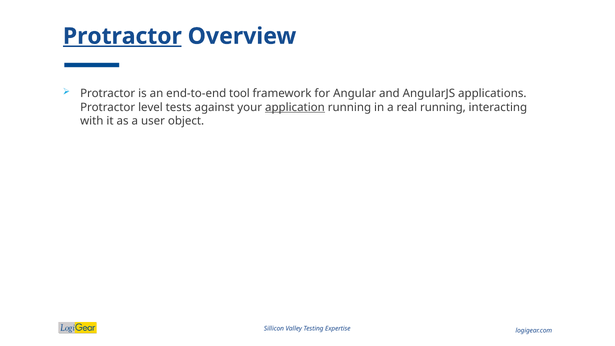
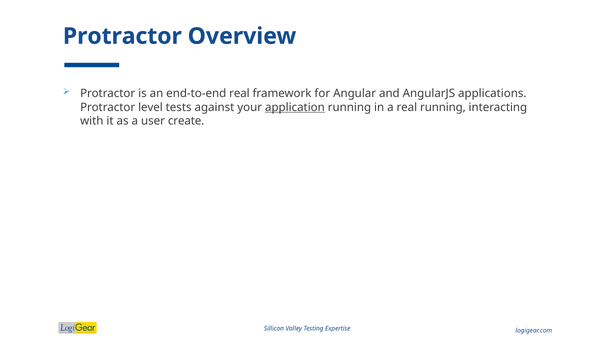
Protractor at (122, 36) underline: present -> none
end-to-end tool: tool -> real
object: object -> create
